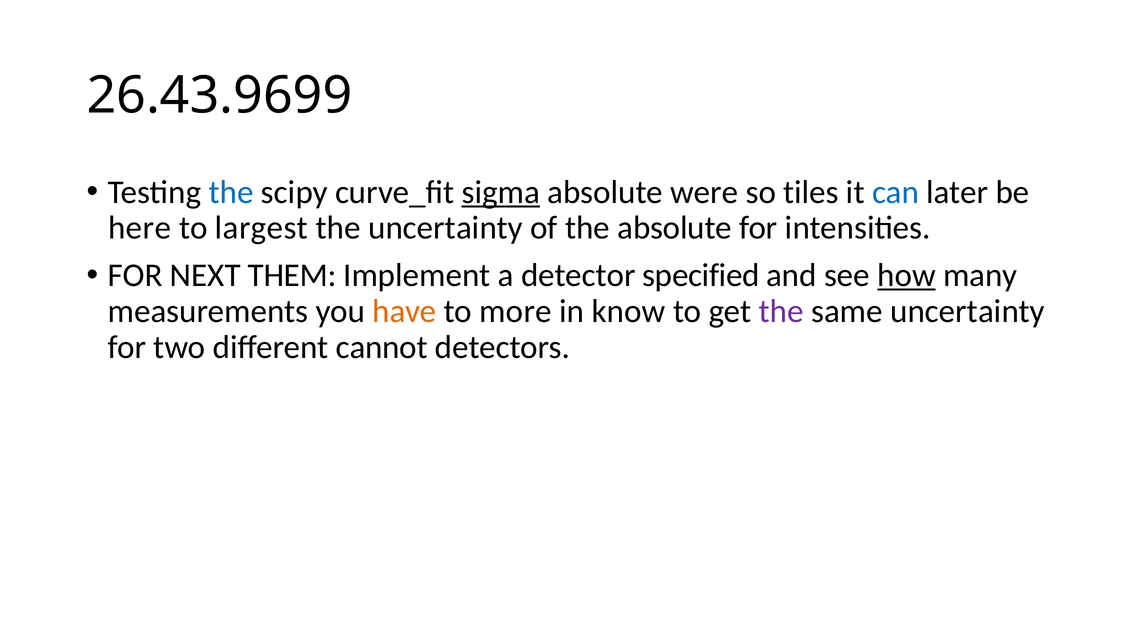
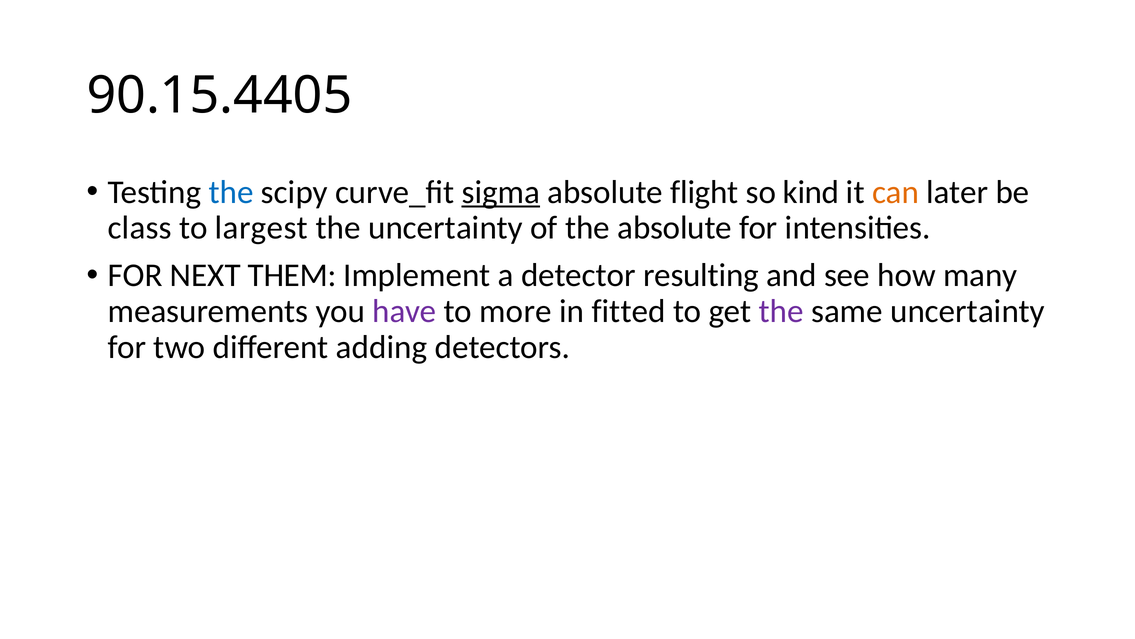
26.43.9699: 26.43.9699 -> 90.15.4405
were: were -> flight
tiles: tiles -> kind
can colour: blue -> orange
here: here -> class
specified: specified -> resulting
how underline: present -> none
have colour: orange -> purple
know: know -> fitted
cannot: cannot -> adding
